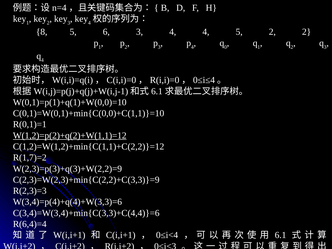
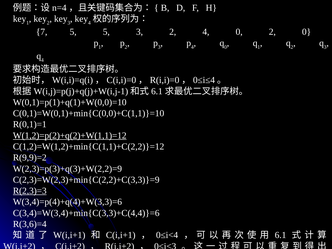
8: 8 -> 7
5 6: 6 -> 5
3 4: 4 -> 2
4 5: 5 -> 0
2 2: 2 -> 0
R(1,7)=2: R(1,7)=2 -> R(9,9)=2
R(2,3)=3 underline: none -> present
R(6,4)=4: R(6,4)=4 -> R(3,6)=4
